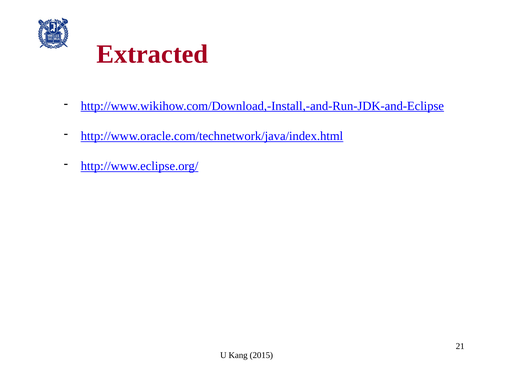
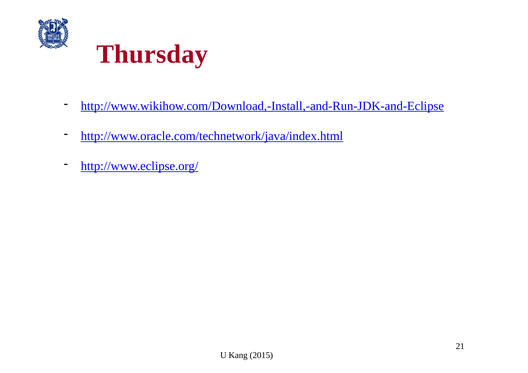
Extracted: Extracted -> Thursday
